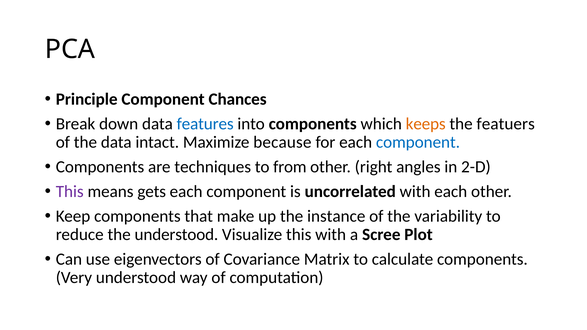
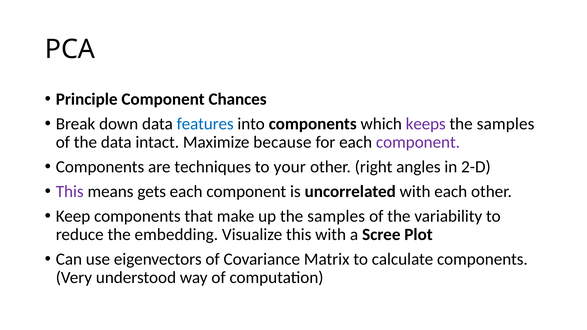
keeps colour: orange -> purple
featuers at (506, 124): featuers -> samples
component at (418, 142) colour: blue -> purple
from: from -> your
up the instance: instance -> samples
the understood: understood -> embedding
